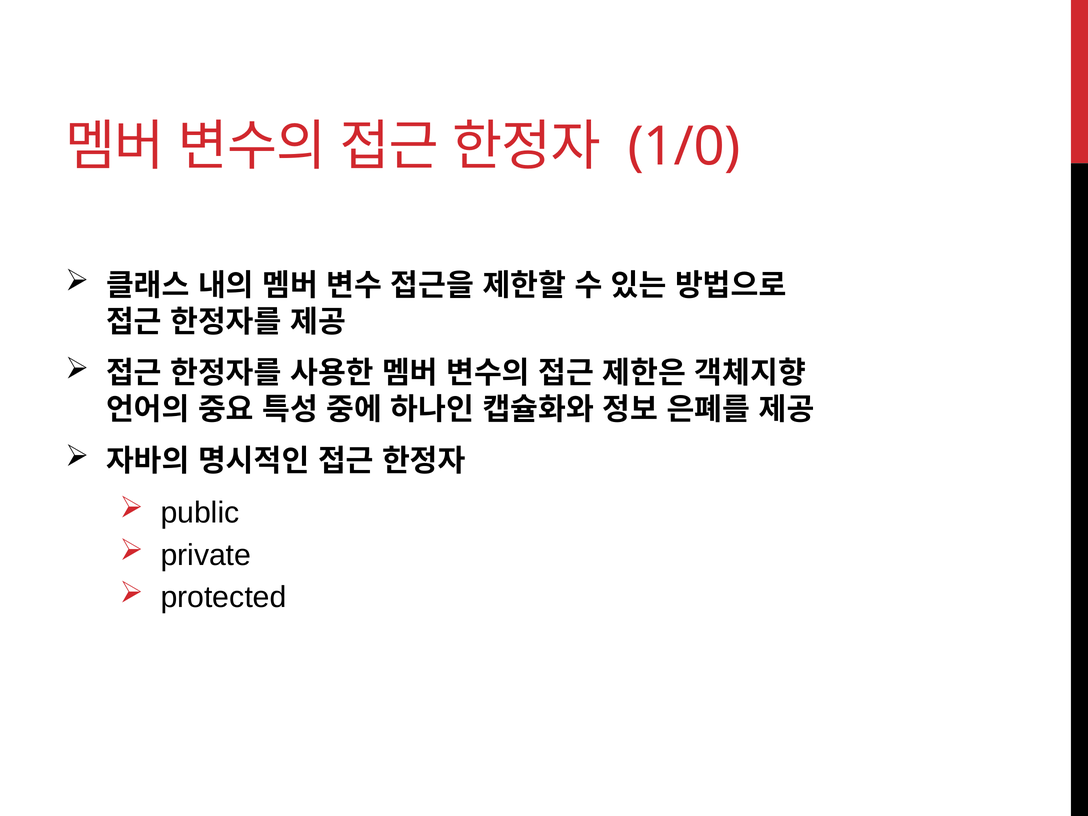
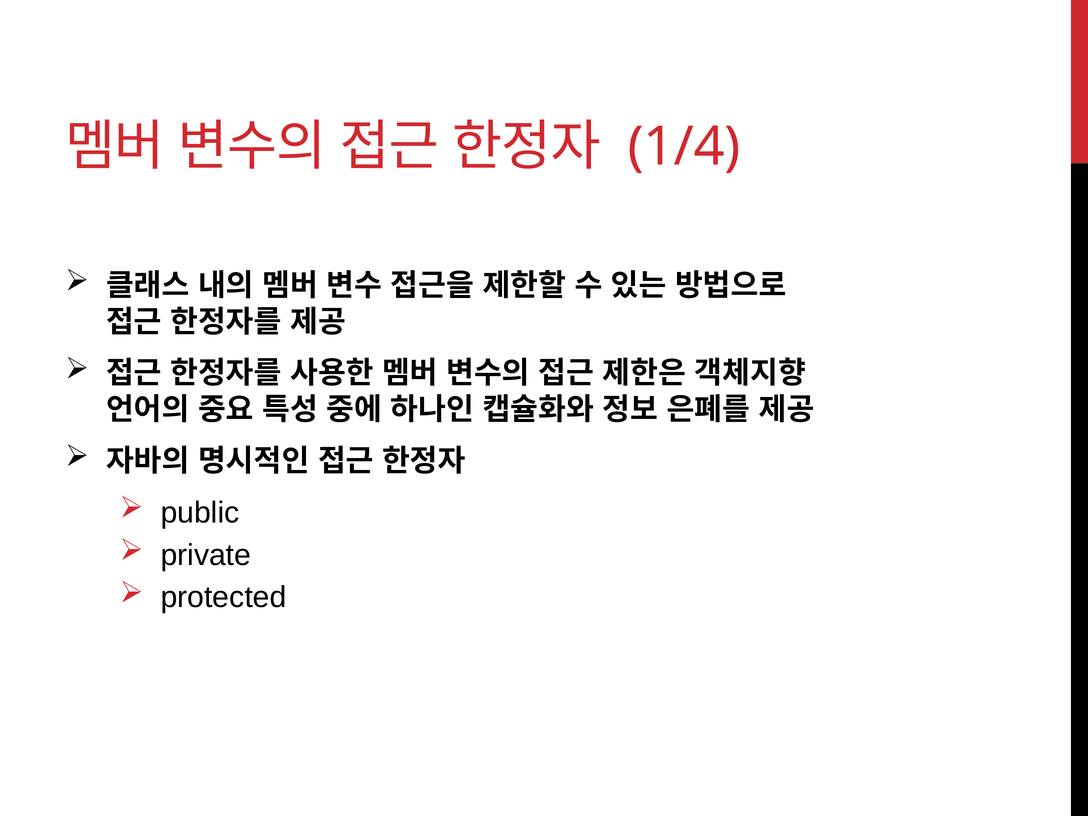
1/0: 1/0 -> 1/4
